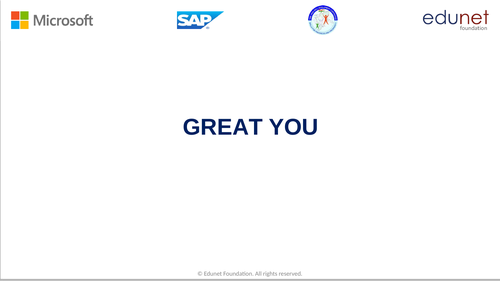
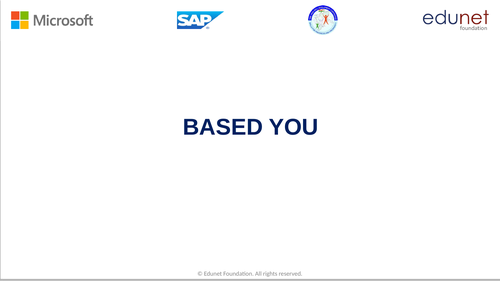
GREAT: GREAT -> BASED
